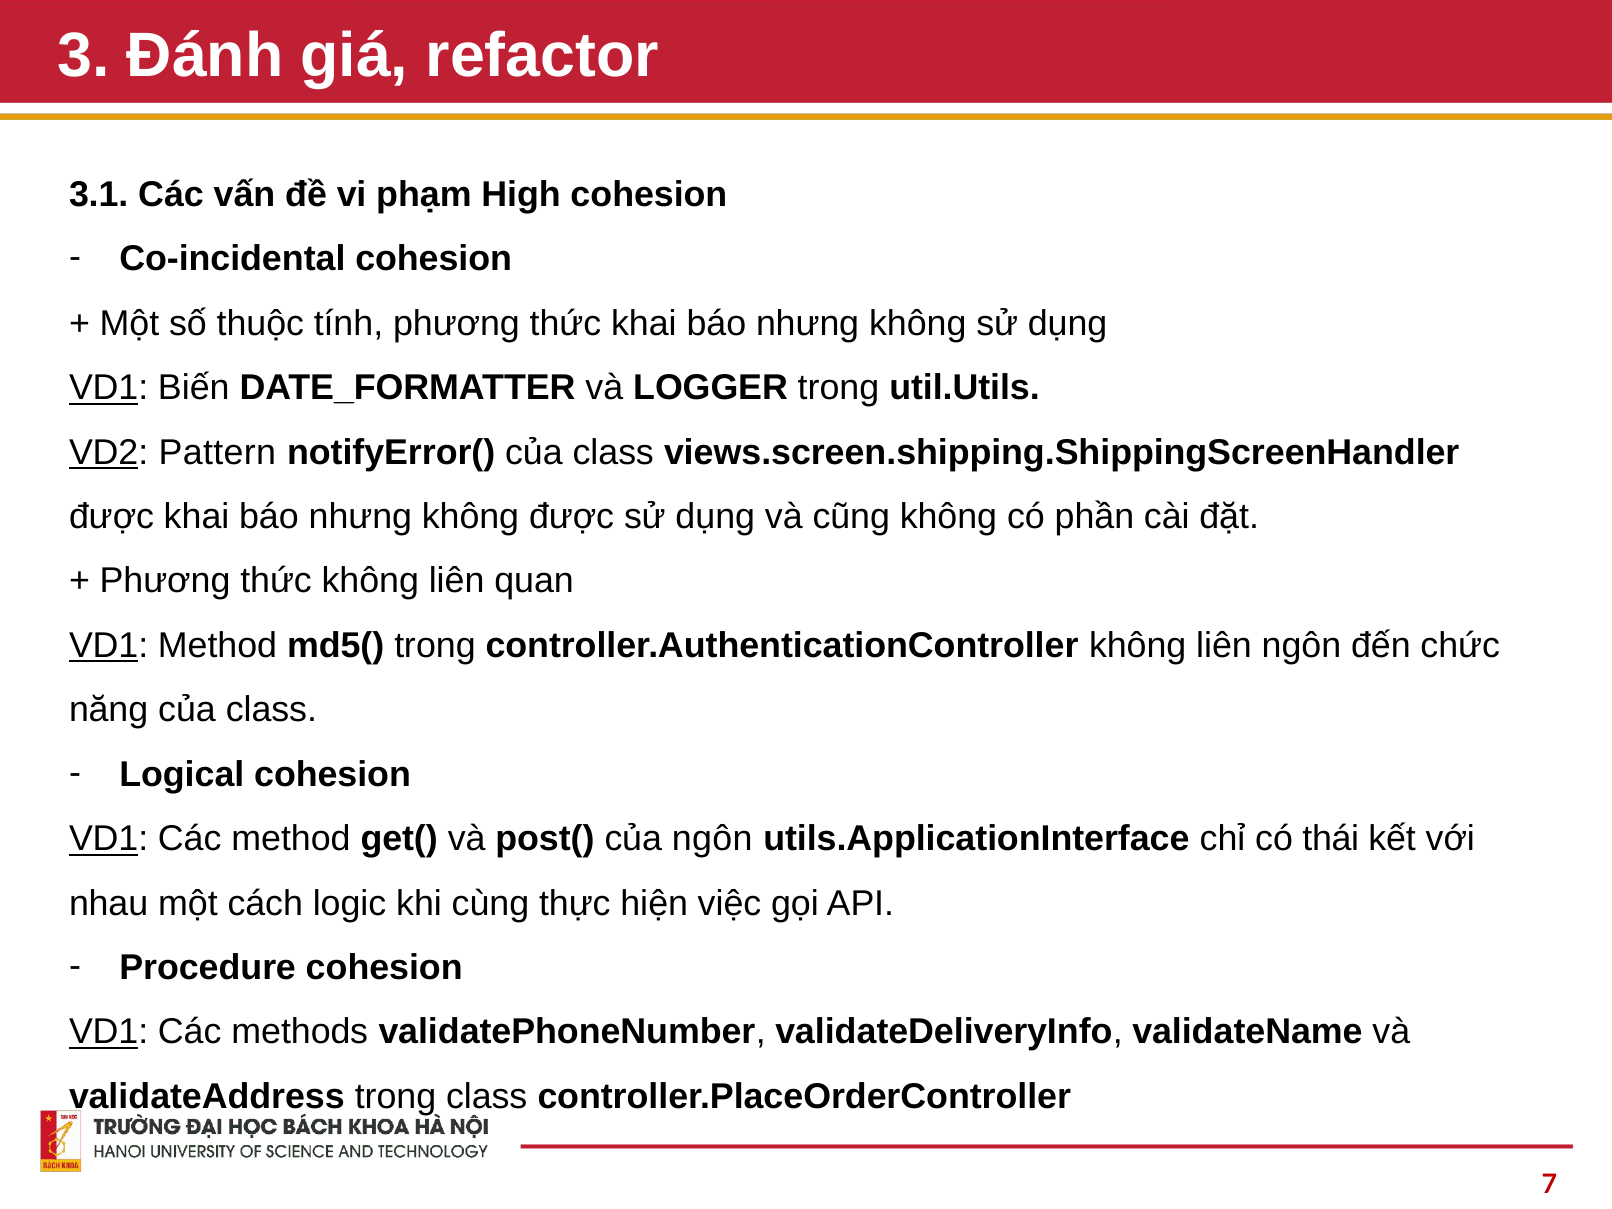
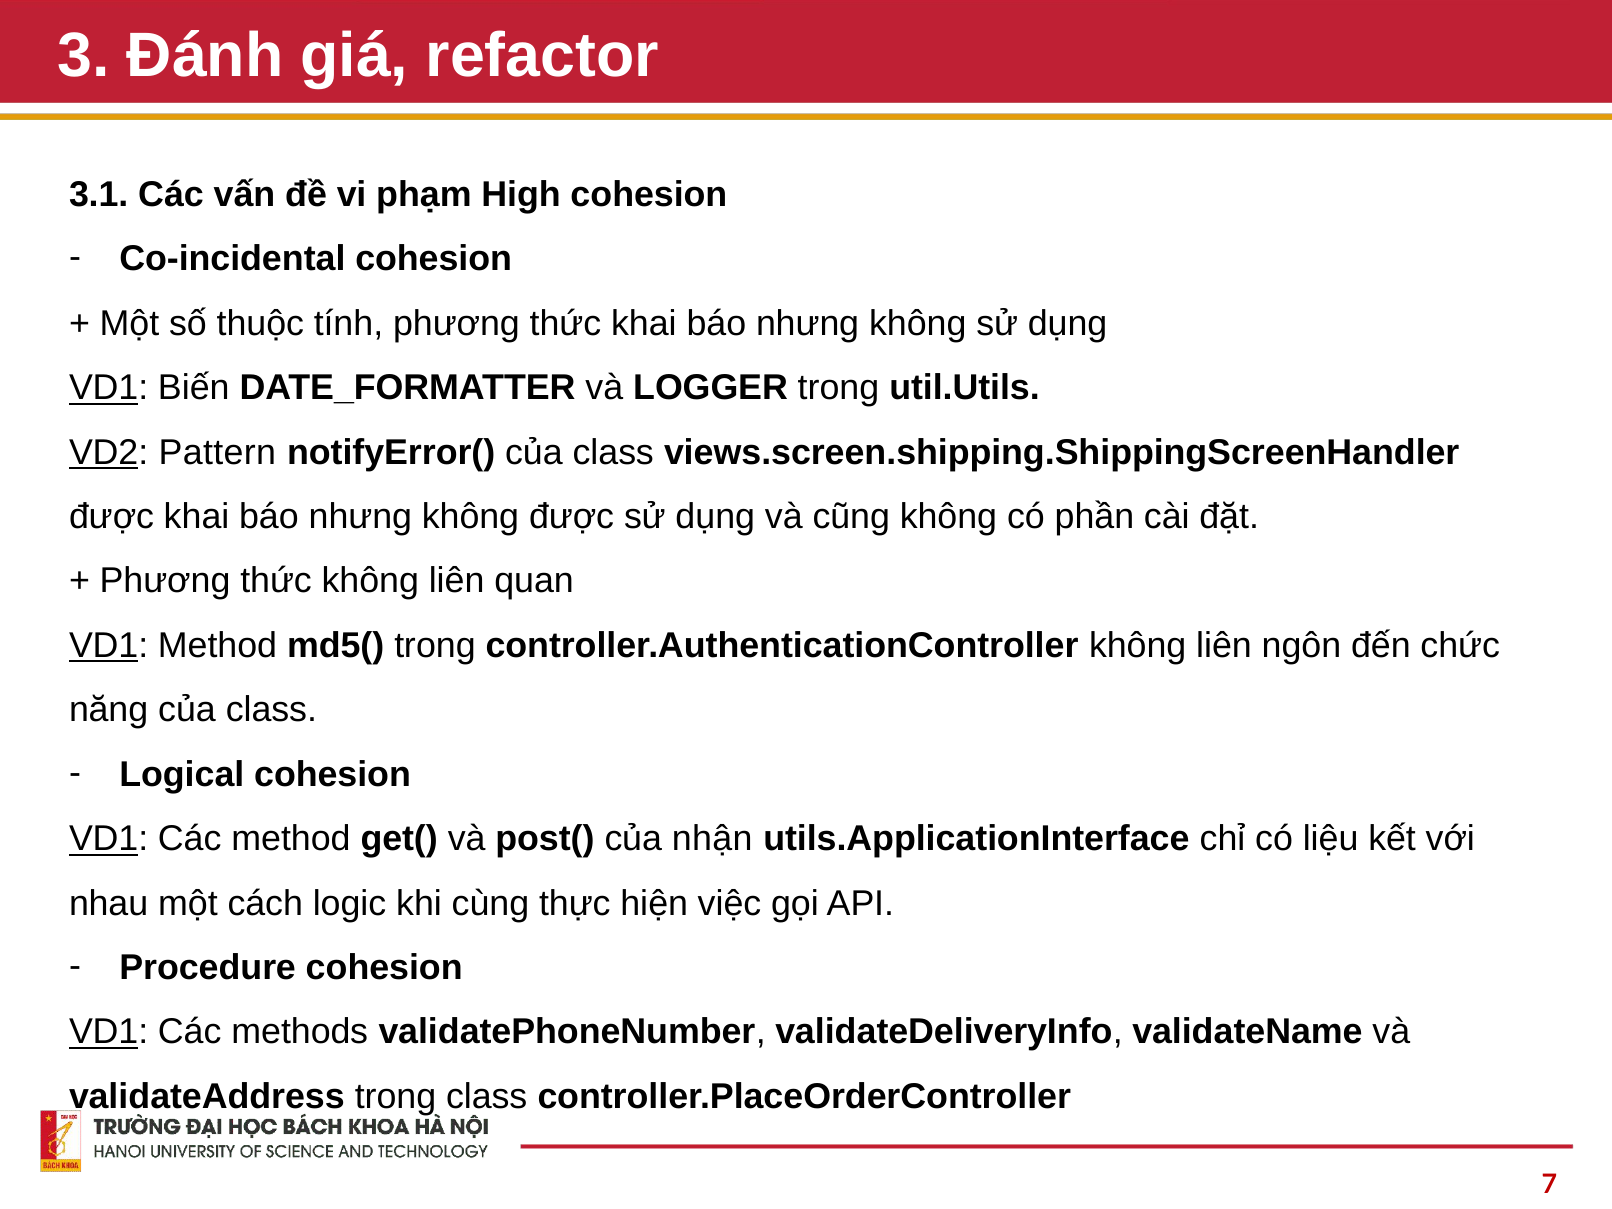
của ngôn: ngôn -> nhận
thái: thái -> liệu
